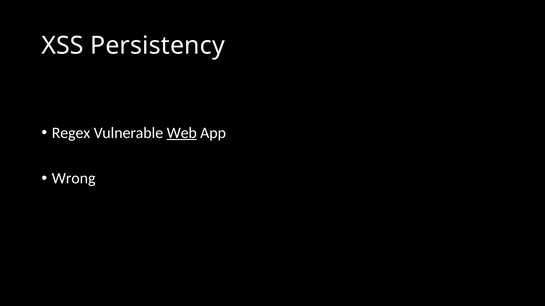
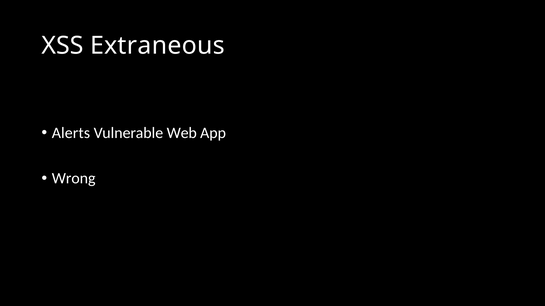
Persistency: Persistency -> Extraneous
Regex: Regex -> Alerts
Web underline: present -> none
